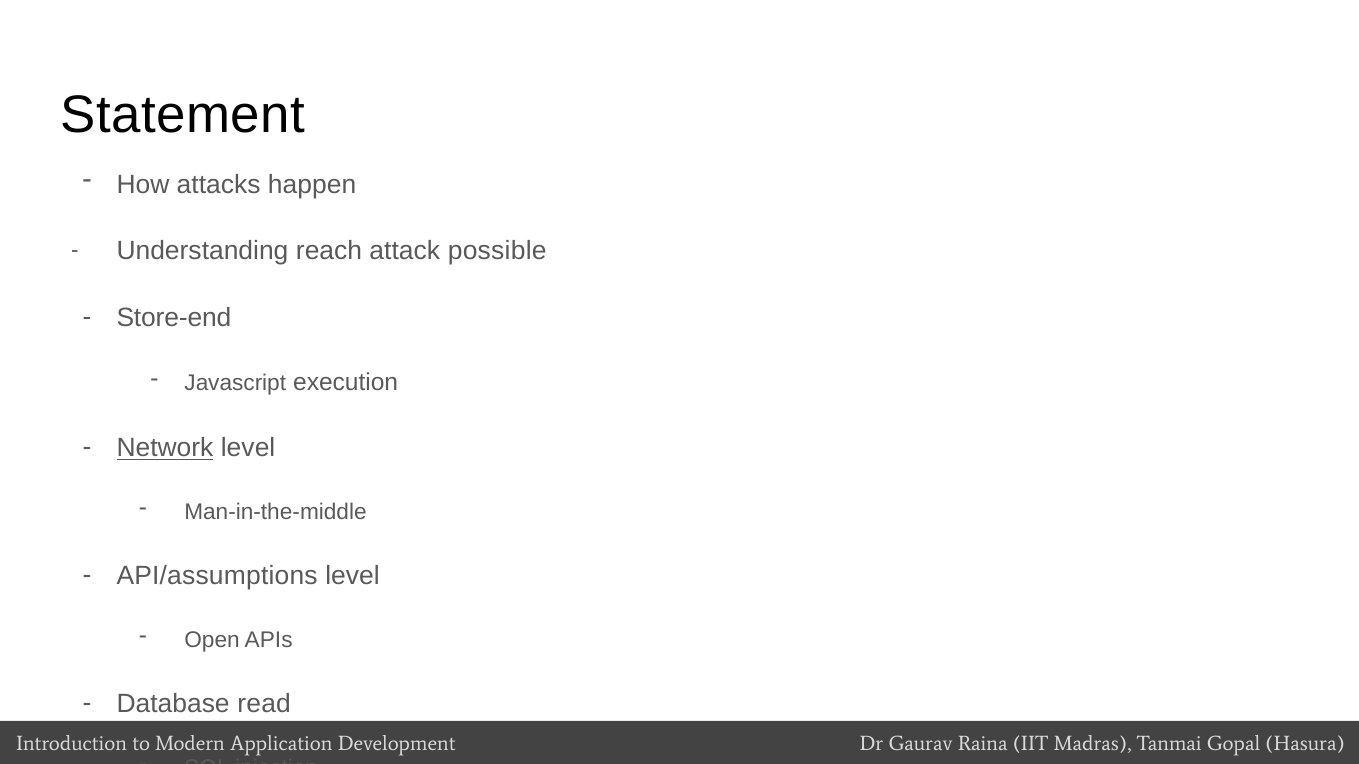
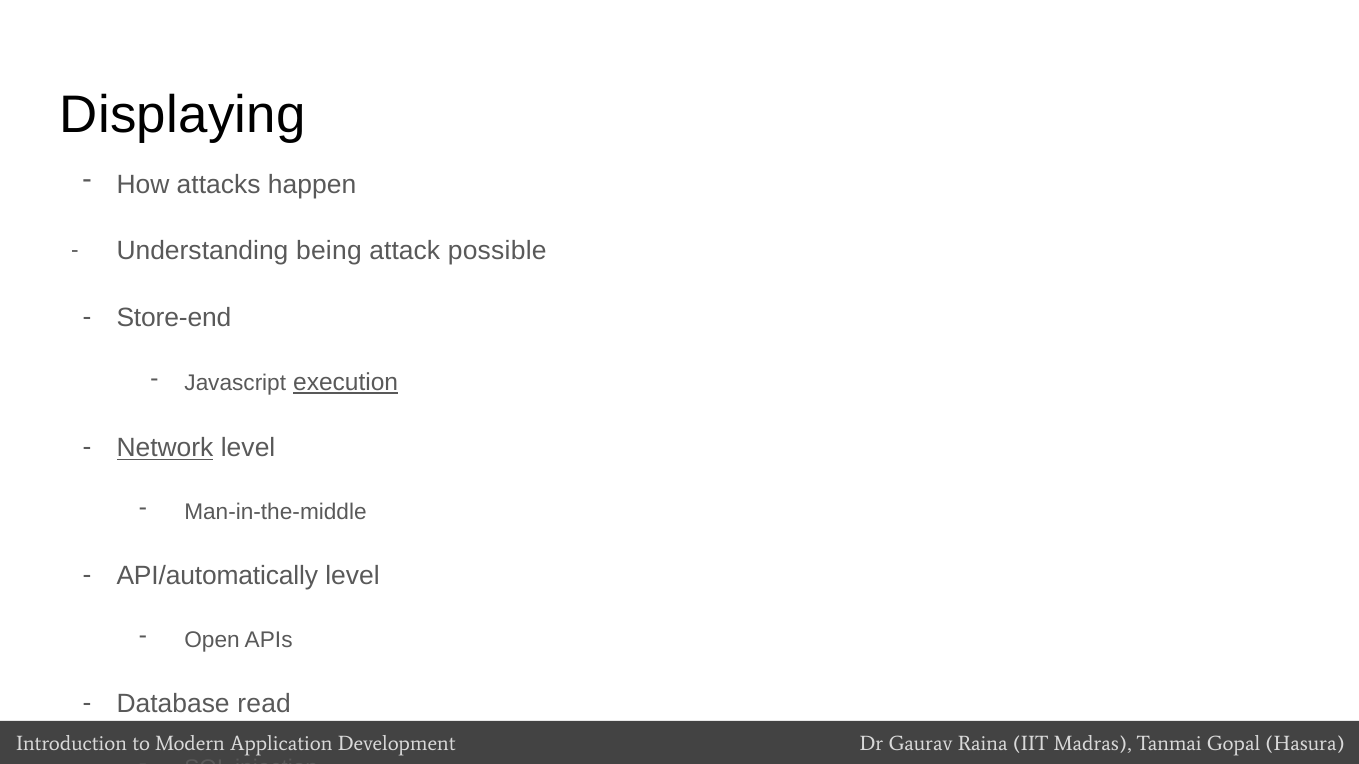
Statement: Statement -> Displaying
reach: reach -> being
execution at (346, 383) underline: none -> present
API/assumptions: API/assumptions -> API/automatically
